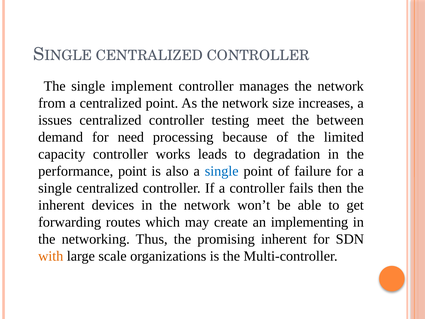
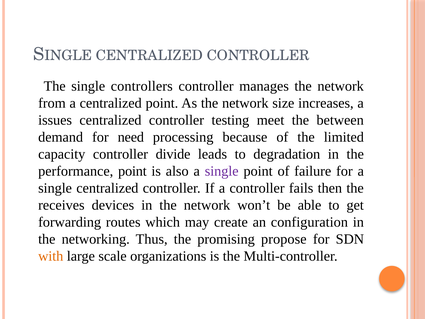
implement: implement -> controllers
works: works -> divide
single at (222, 171) colour: blue -> purple
inherent at (61, 205): inherent -> receives
implementing: implementing -> configuration
promising inherent: inherent -> propose
